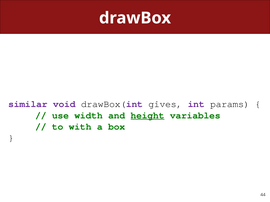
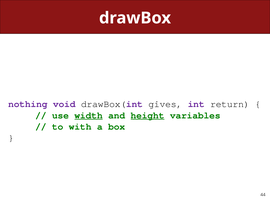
similar: similar -> nothing
params: params -> return
width underline: none -> present
